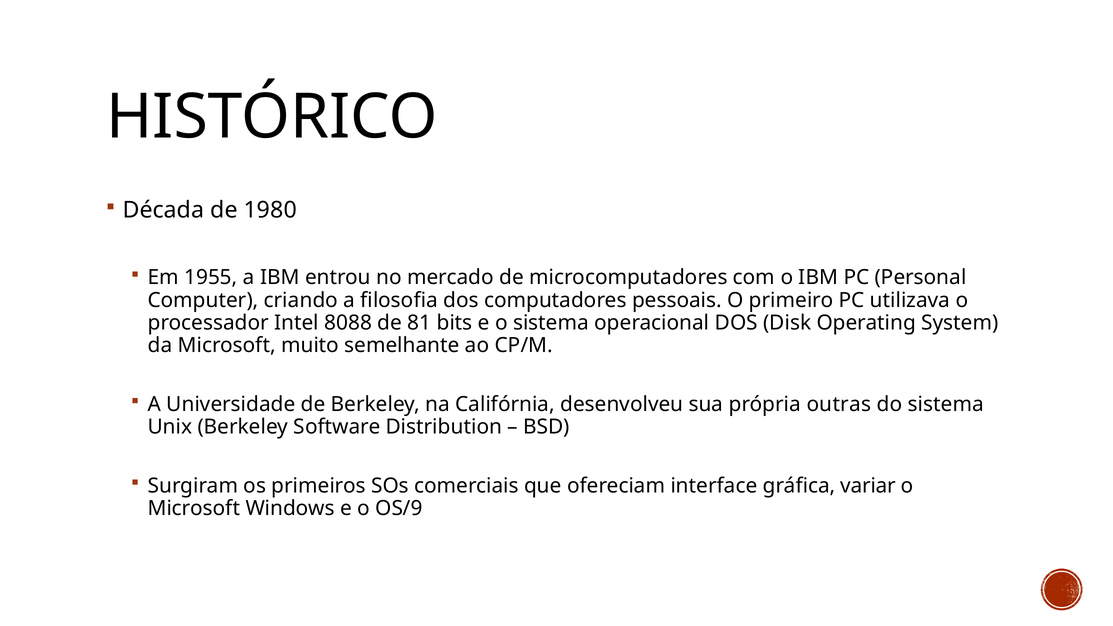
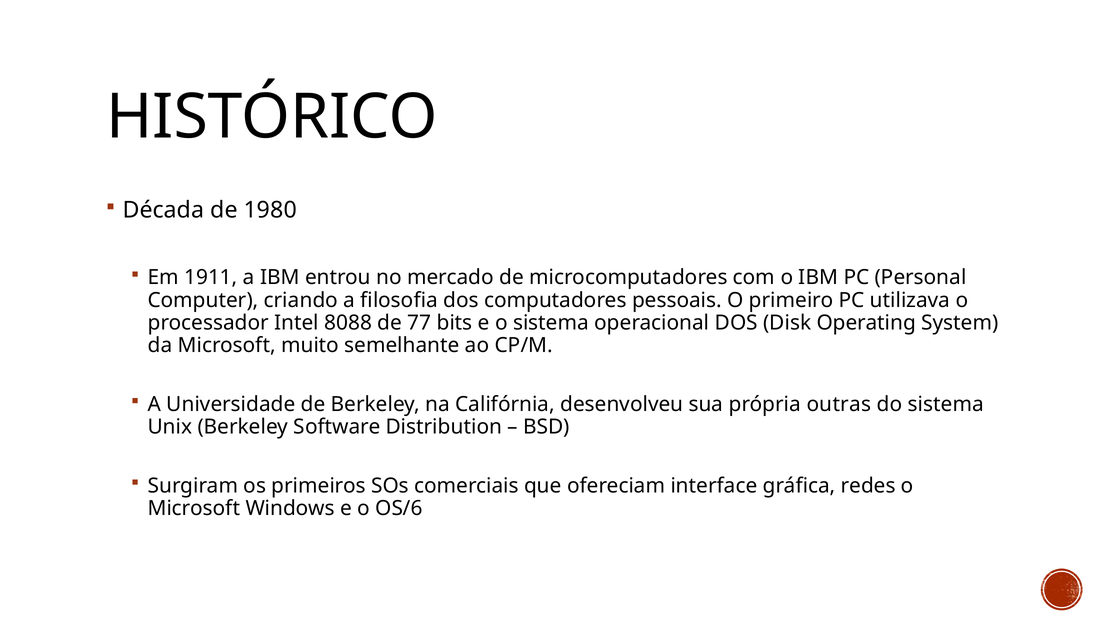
1955: 1955 -> 1911
81: 81 -> 77
variar: variar -> redes
OS/9: OS/9 -> OS/6
